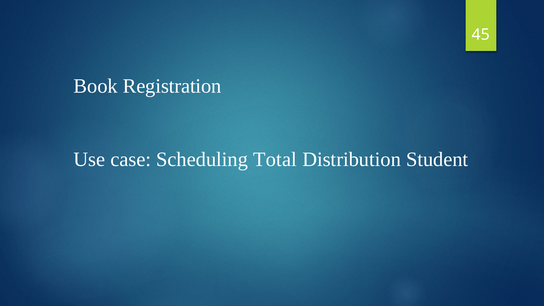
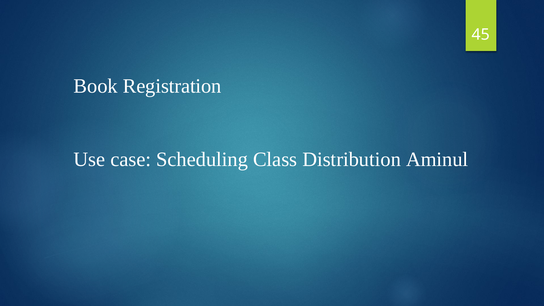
Total: Total -> Class
Student: Student -> Aminul
